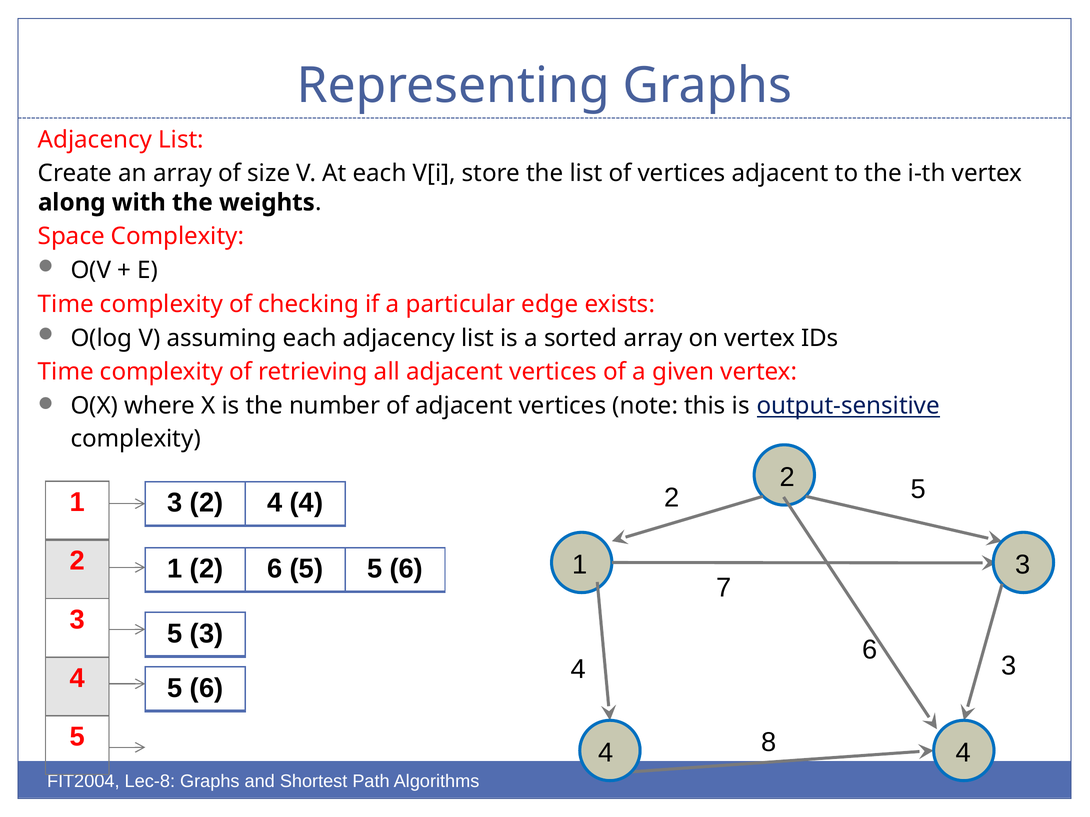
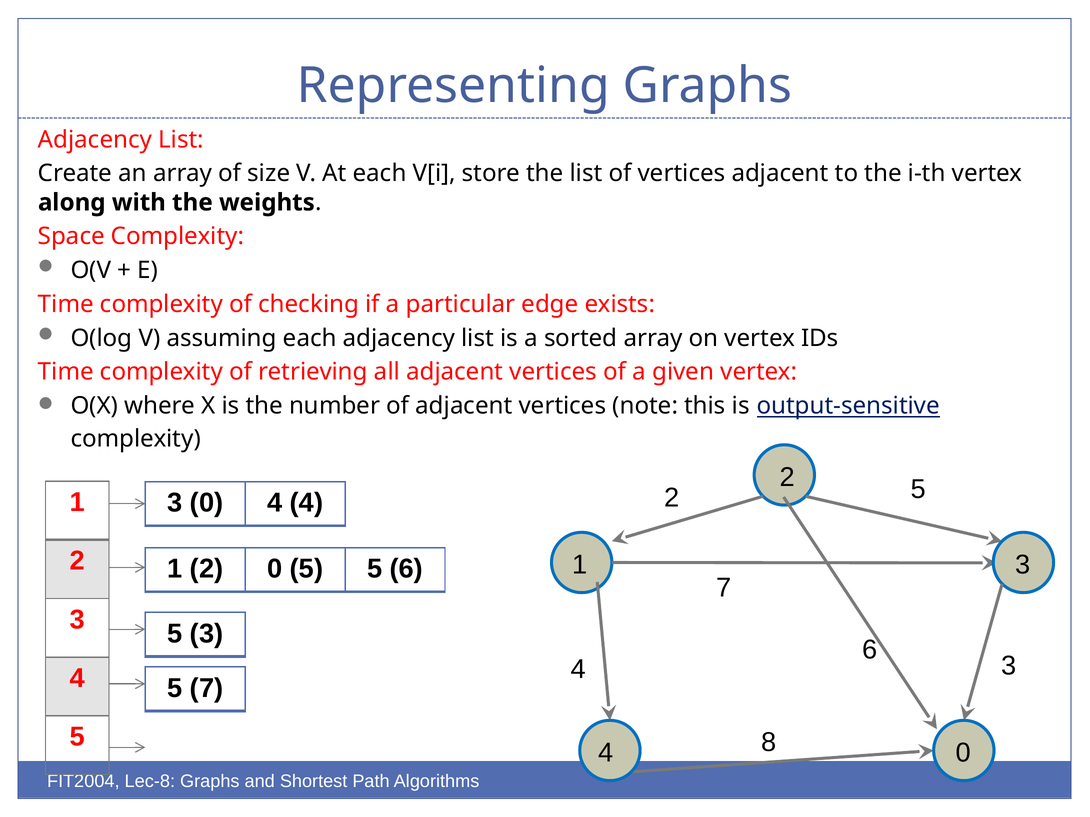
2 at (207, 503): 2 -> 0
2 6: 6 -> 0
6 at (207, 688): 6 -> 7
4 at (963, 753): 4 -> 0
